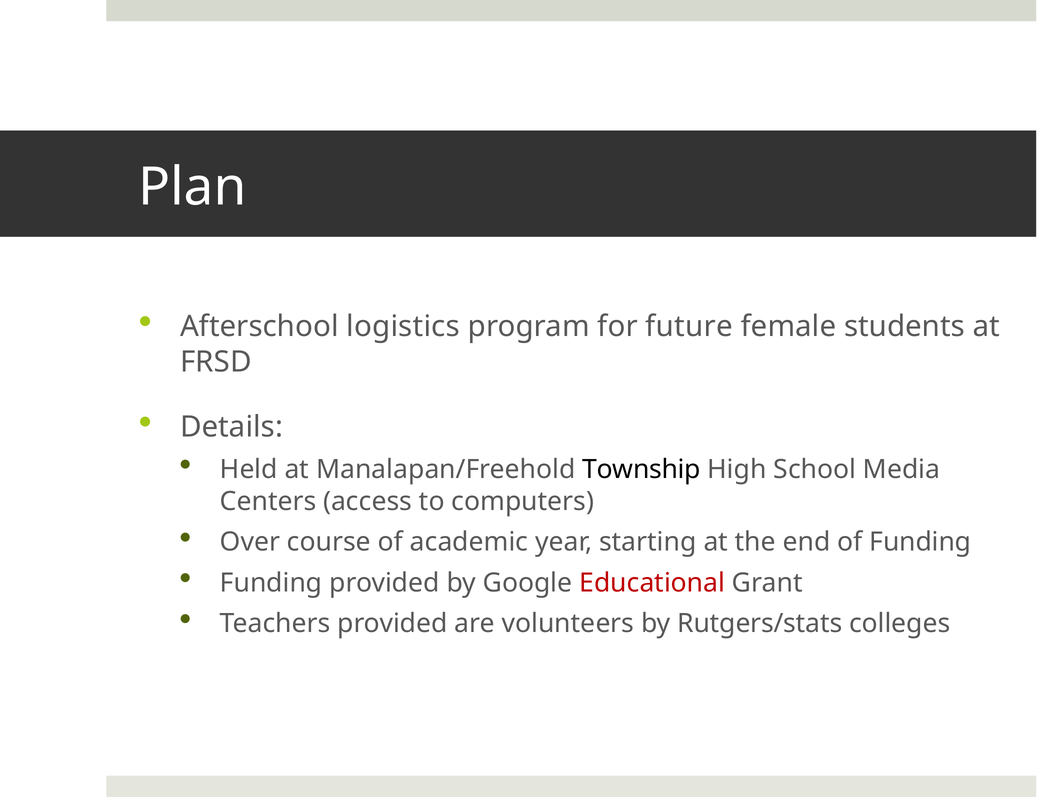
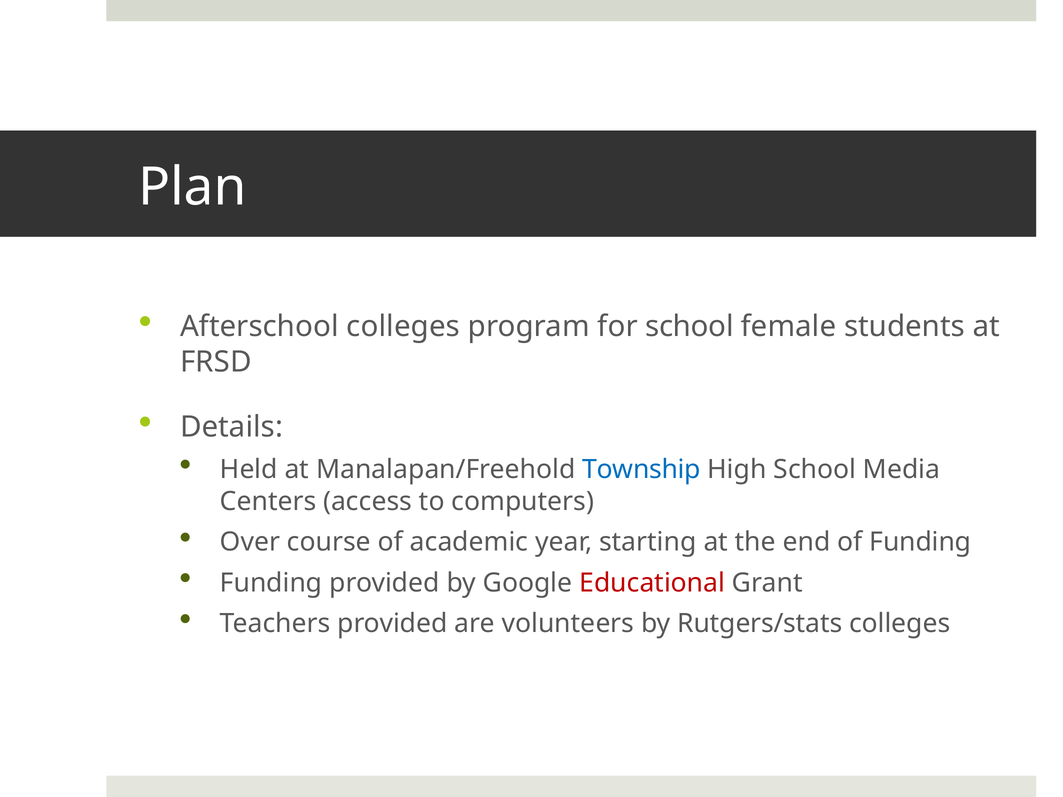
Afterschool logistics: logistics -> colleges
for future: future -> school
Township colour: black -> blue
